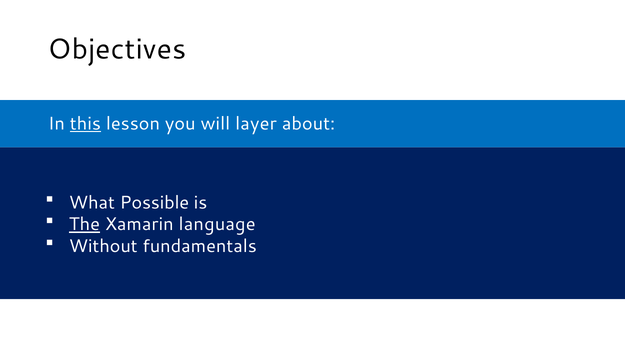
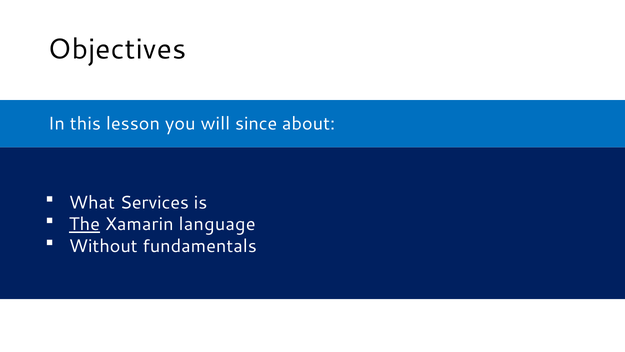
this underline: present -> none
layer: layer -> since
Possible: Possible -> Services
